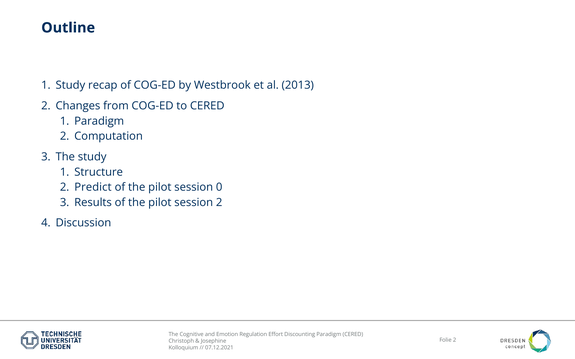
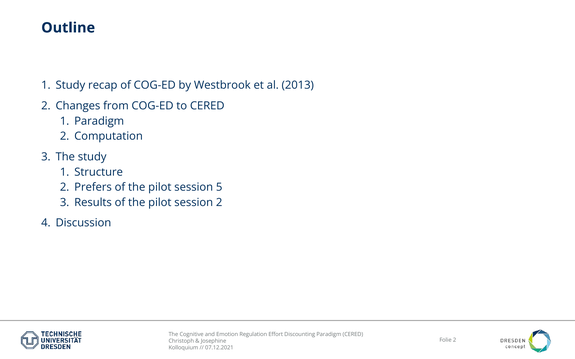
Predict: Predict -> Prefers
0: 0 -> 5
